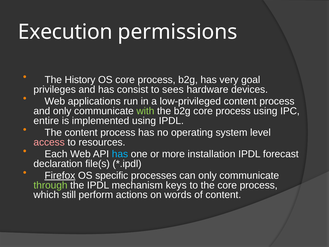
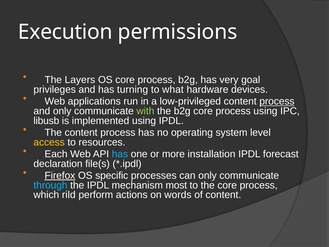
History: History -> Layers
consist: consist -> turning
sees: sees -> what
process at (277, 101) underline: none -> present
entire: entire -> libusb
access colour: pink -> yellow
through colour: light green -> light blue
keys: keys -> most
still: still -> rild
